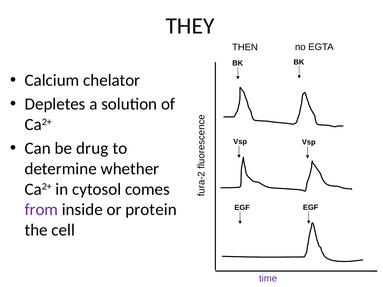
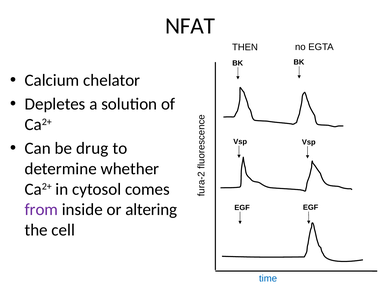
THEY: THEY -> NFAT
protein: protein -> altering
time colour: purple -> blue
